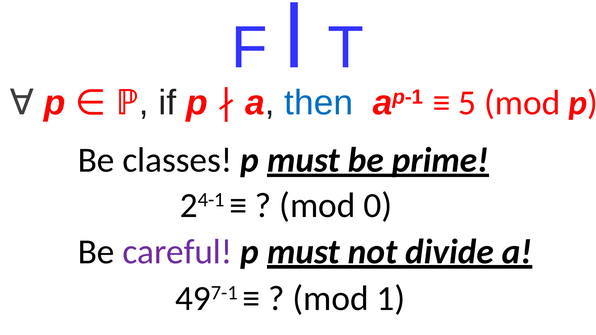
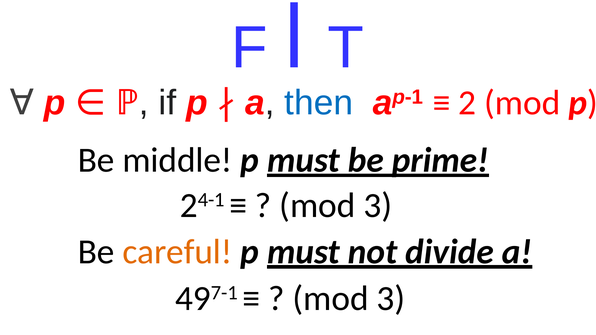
5: 5 -> 2
classes: classes -> middle
0 at (378, 206): 0 -> 3
careful colour: purple -> orange
1 at (391, 299): 1 -> 3
